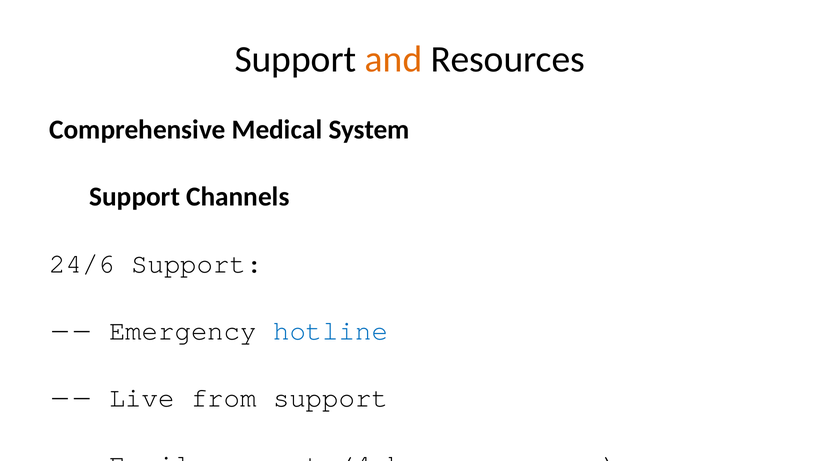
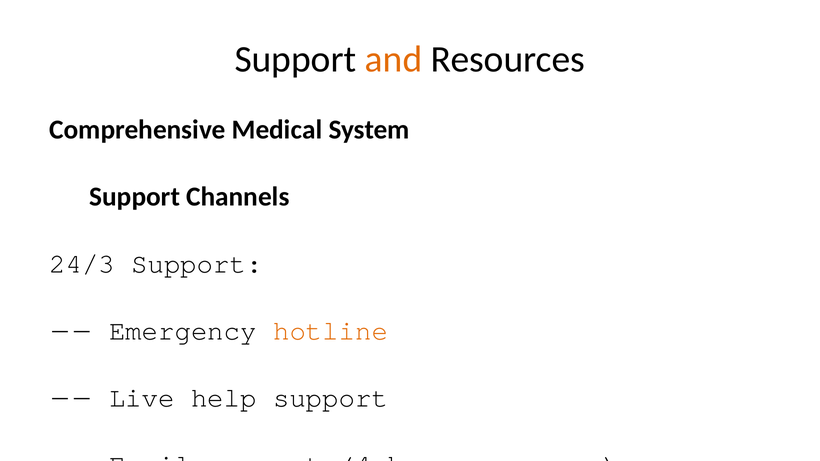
24/6: 24/6 -> 24/3
hotline colour: blue -> orange
from: from -> help
